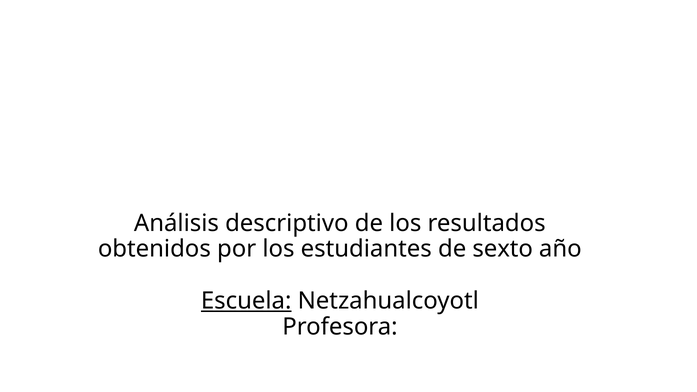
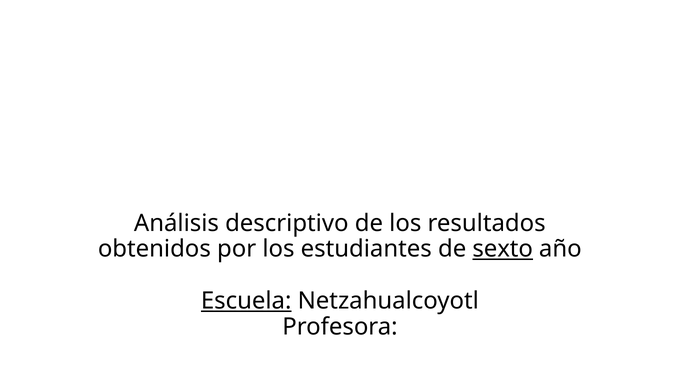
sexto underline: none -> present
